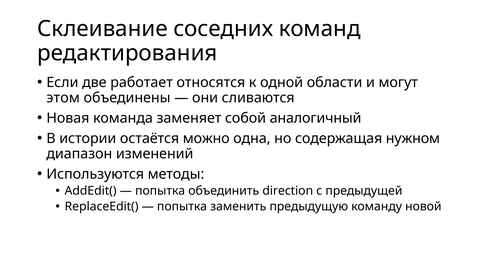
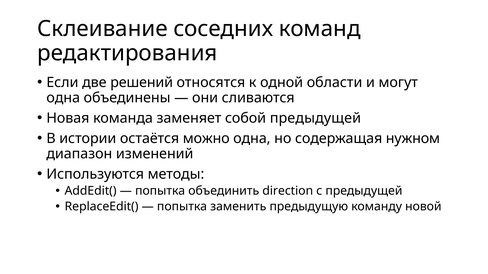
работает: работает -> решений
этом at (63, 98): этом -> одна
собой аналогичный: аналогичный -> предыдущей
